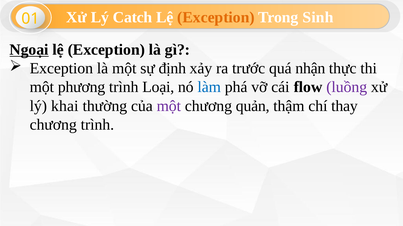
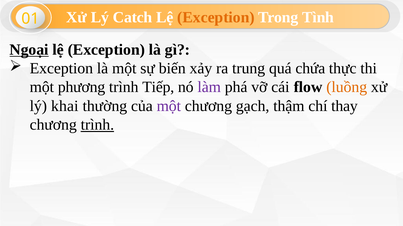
Sinh: Sinh -> Tình
định: định -> biến
trước: trước -> trung
nhận: nhận -> chứa
Loại: Loại -> Tiếp
làm colour: blue -> purple
luồng colour: purple -> orange
quản: quản -> gạch
trình at (97, 125) underline: none -> present
